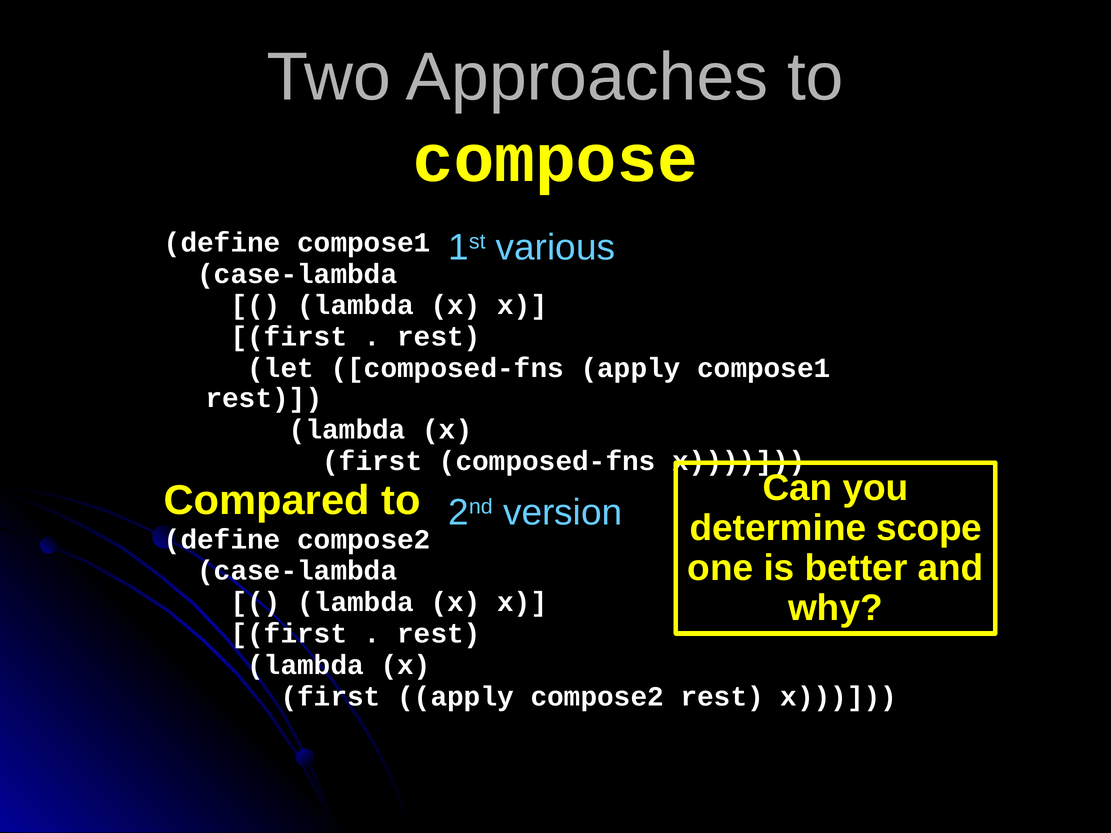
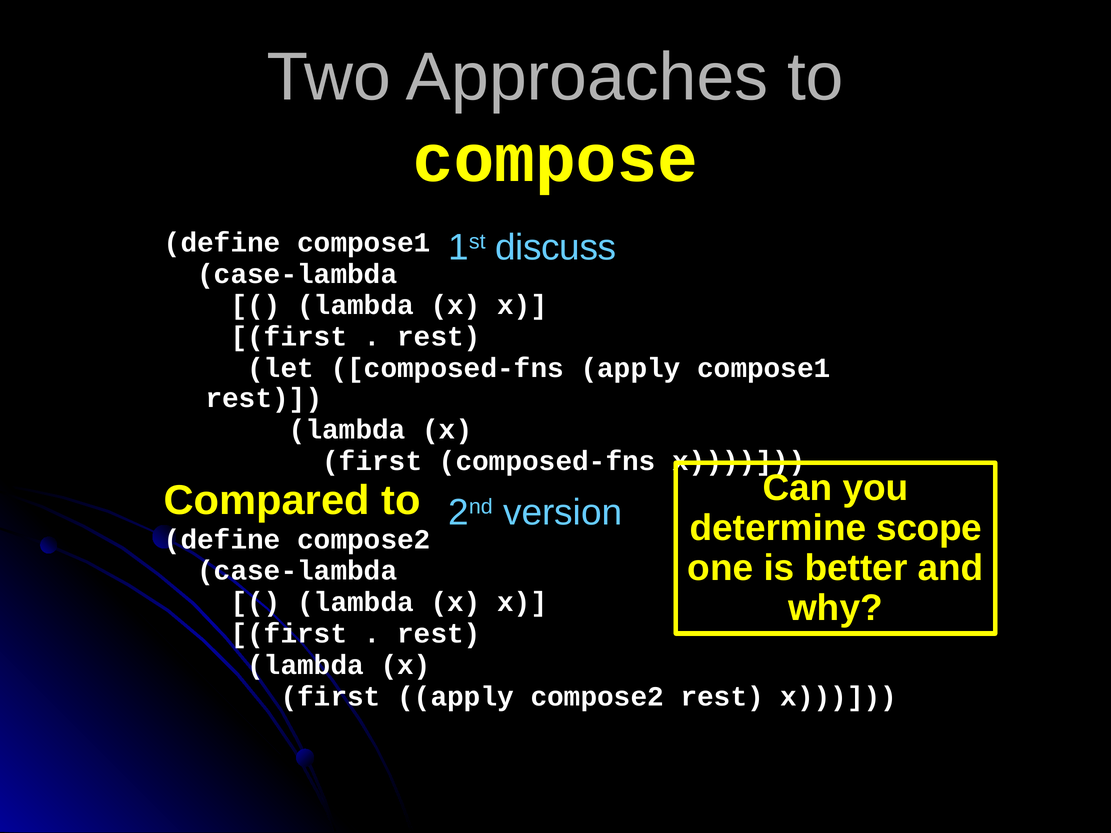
various: various -> discuss
